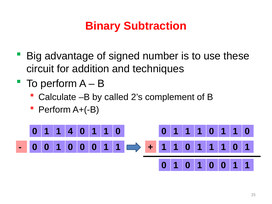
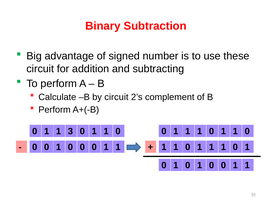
techniques: techniques -> subtracting
by called: called -> circuit
4: 4 -> 3
